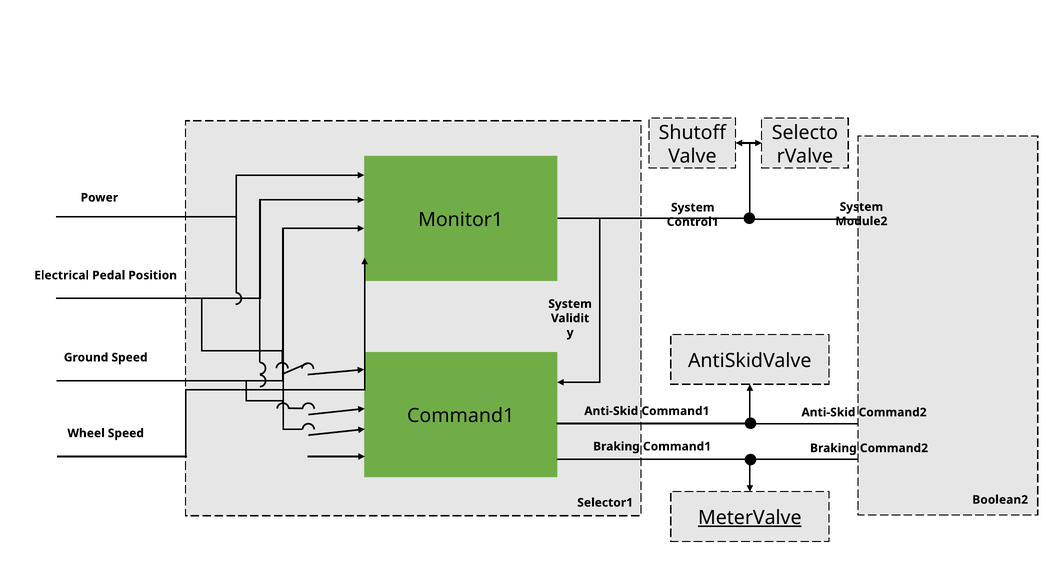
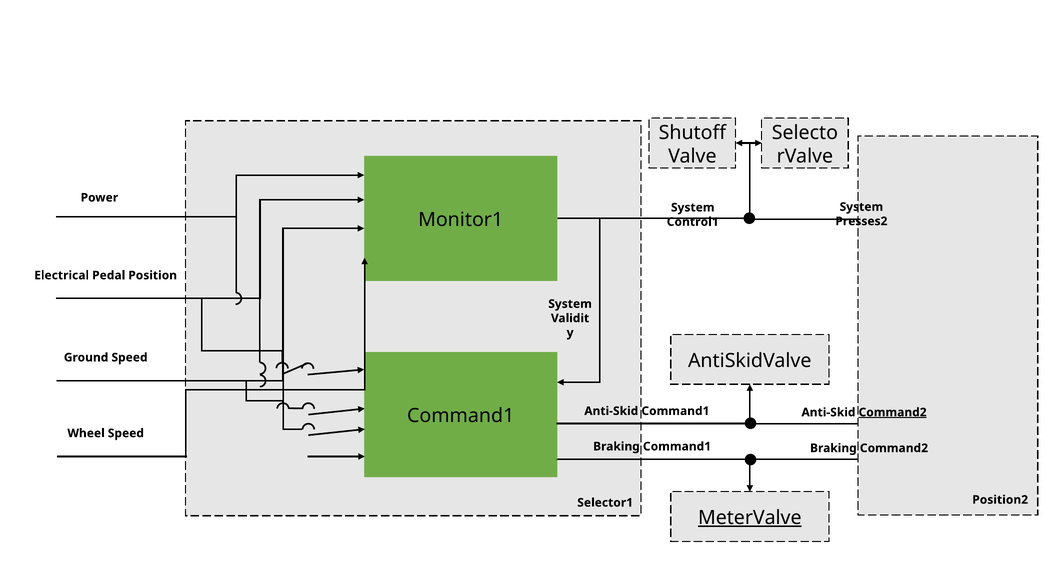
Module2: Module2 -> Presses2
Command2 at (893, 413) underline: none -> present
Boolean2: Boolean2 -> Position2
